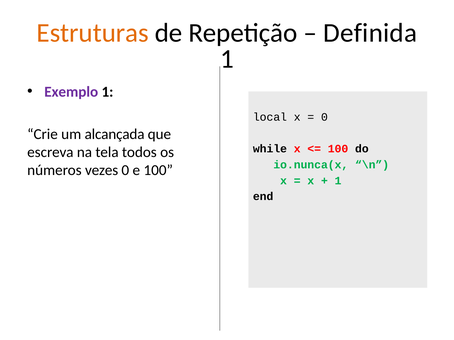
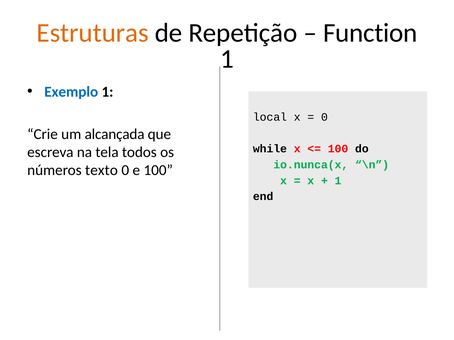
Definida: Definida -> Function
Exemplo colour: purple -> blue
vezes: vezes -> texto
